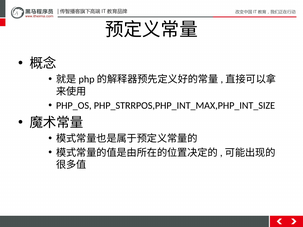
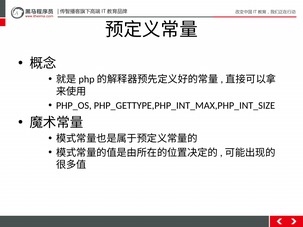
PHP_STRRPOS,PHP_INT_MAX,PHP_INT_SIZE: PHP_STRRPOS,PHP_INT_MAX,PHP_INT_SIZE -> PHP_GETTYPE,PHP_INT_MAX,PHP_INT_SIZE
